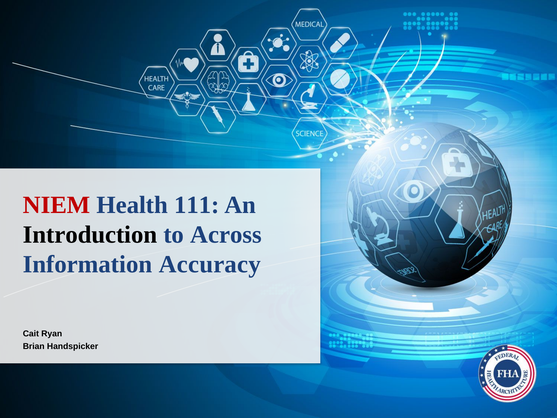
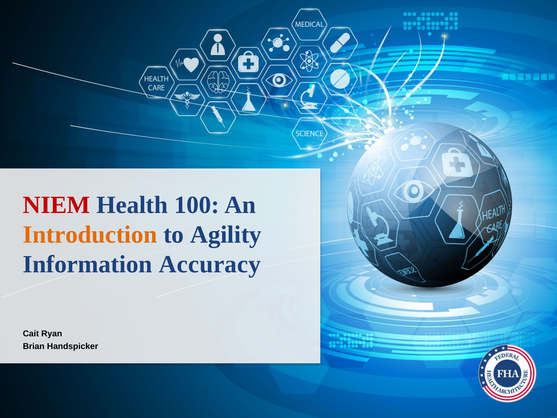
111: 111 -> 100
Introduction colour: black -> orange
Across: Across -> Agility
